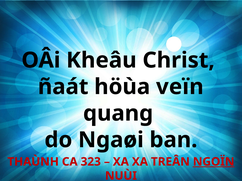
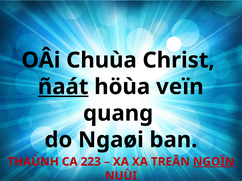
Kheâu: Kheâu -> Chuùa
ñaát underline: none -> present
323: 323 -> 223
